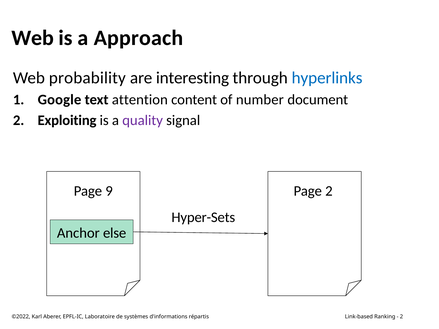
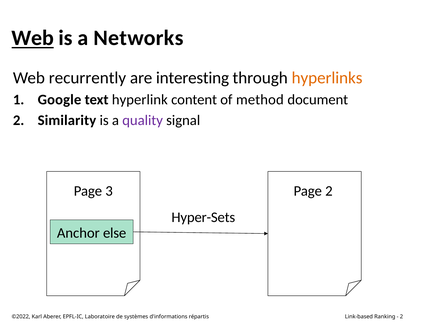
Web at (33, 38) underline: none -> present
Approach: Approach -> Networks
probability: probability -> recurrently
hyperlinks colour: blue -> orange
attention: attention -> hyperlink
number: number -> method
Exploiting: Exploiting -> Similarity
9: 9 -> 3
